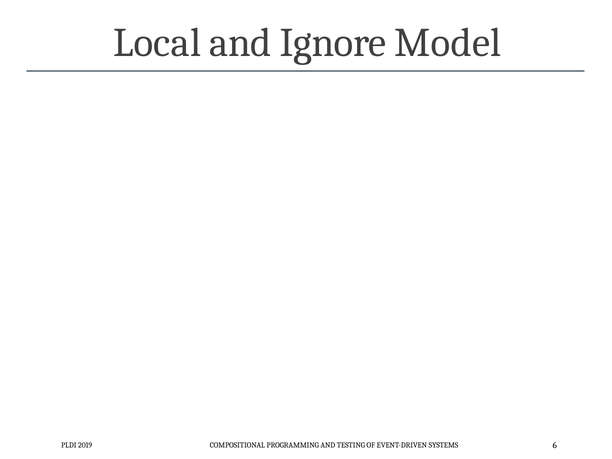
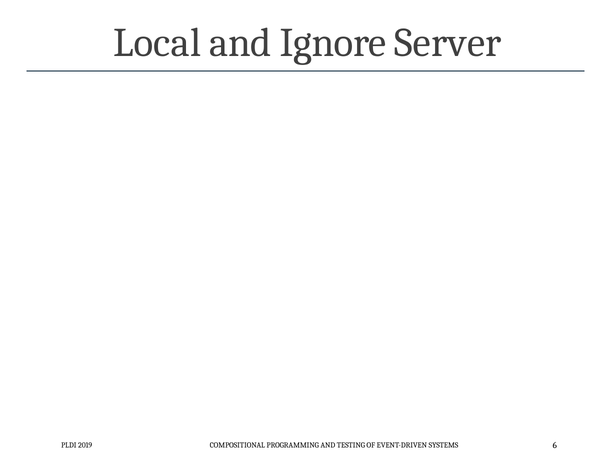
Model: Model -> Server
